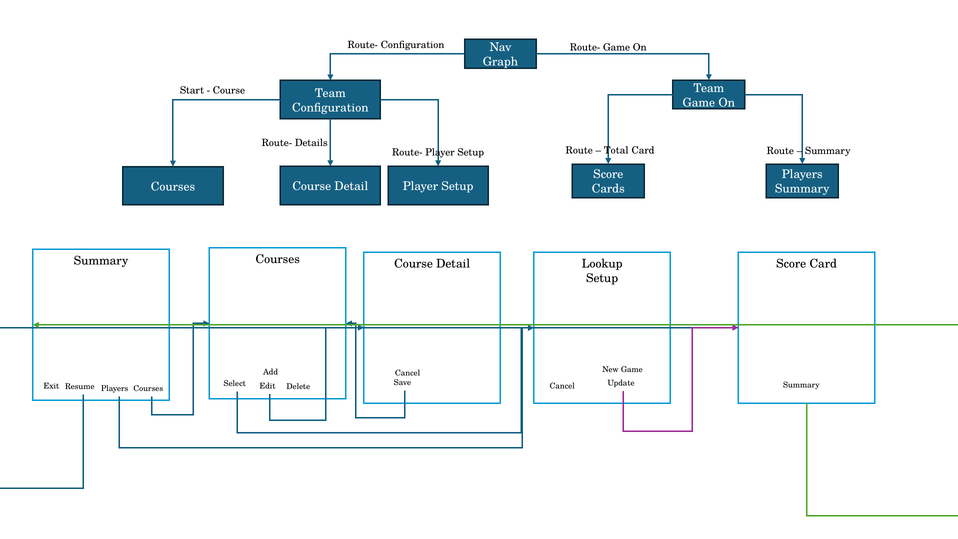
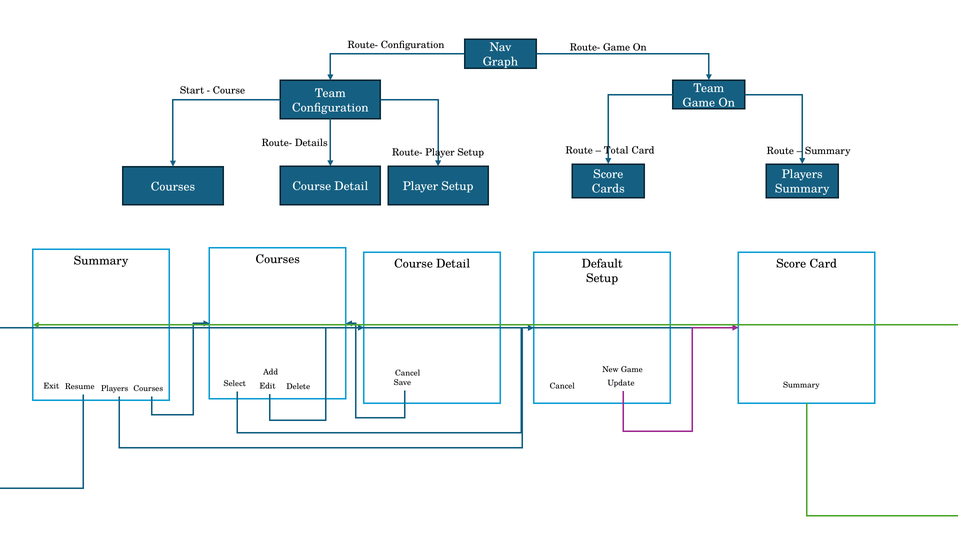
Lookup: Lookup -> Default
